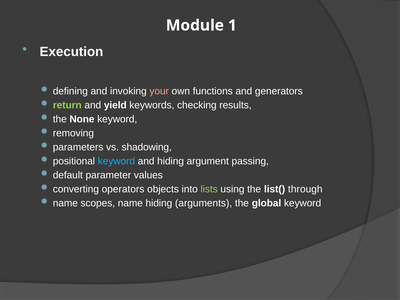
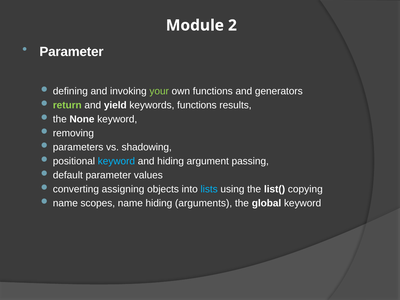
1: 1 -> 2
Execution at (71, 52): Execution -> Parameter
your colour: pink -> light green
keywords checking: checking -> functions
operators: operators -> assigning
lists colour: light green -> light blue
through: through -> copying
